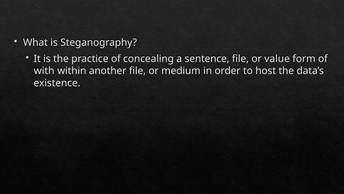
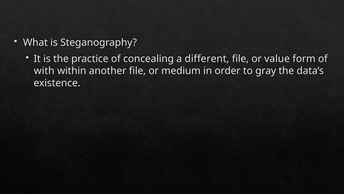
sentence: sentence -> different
host: host -> gray
